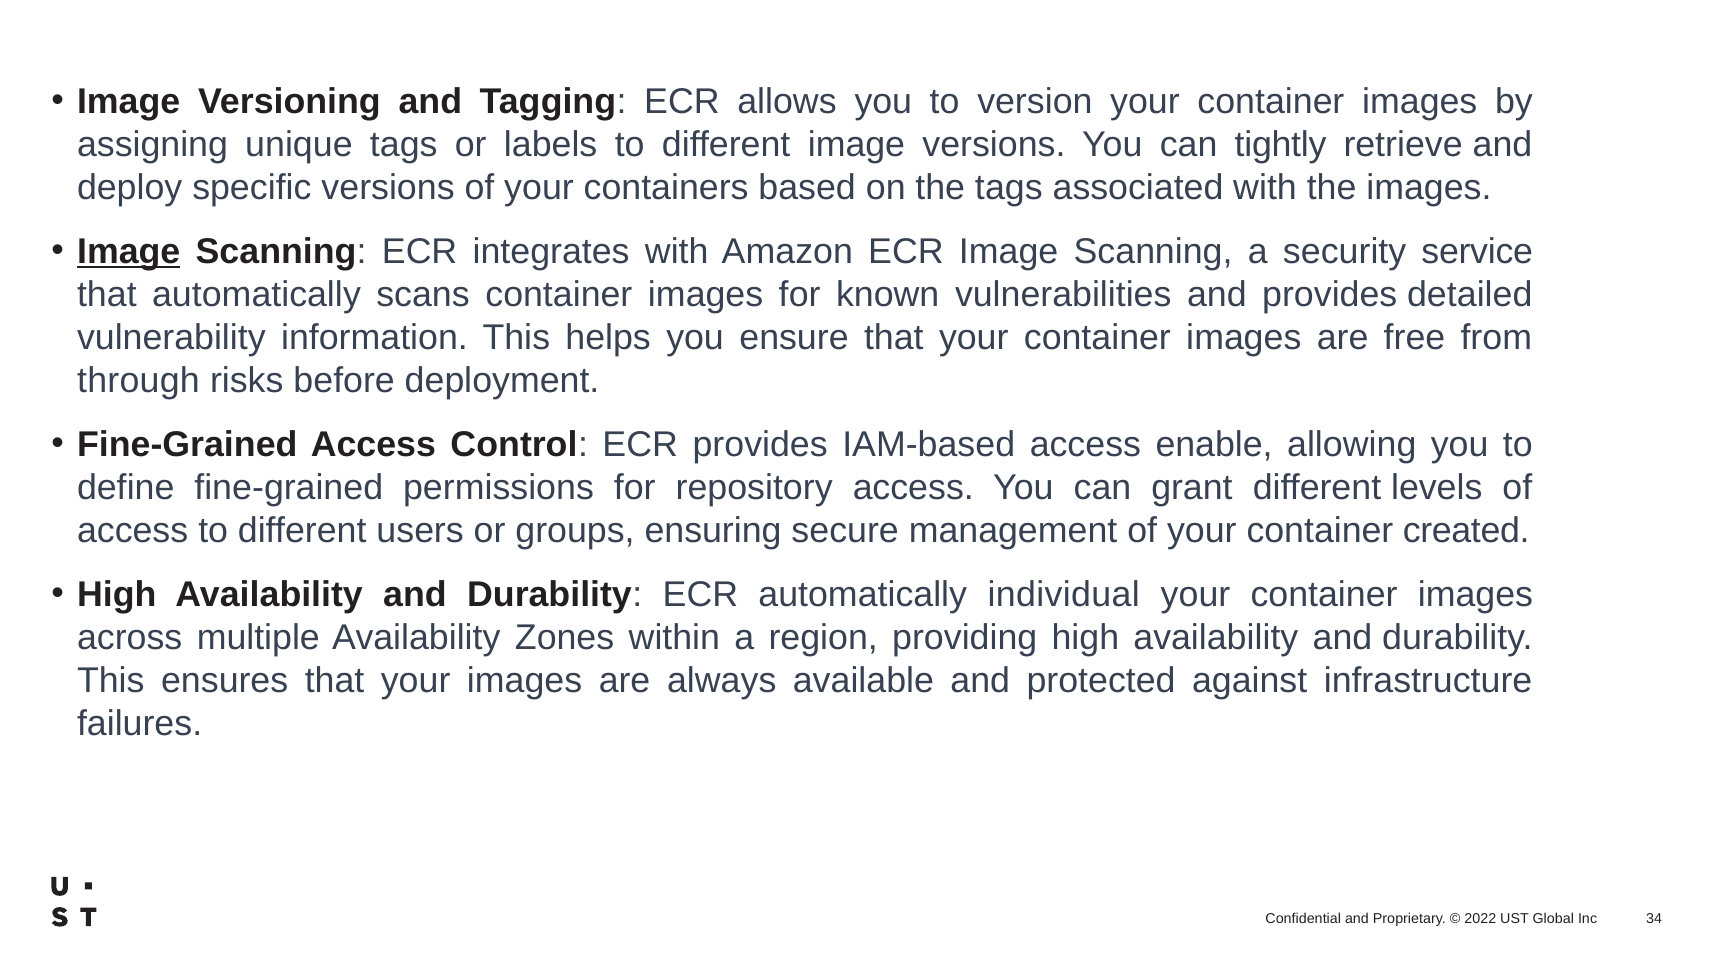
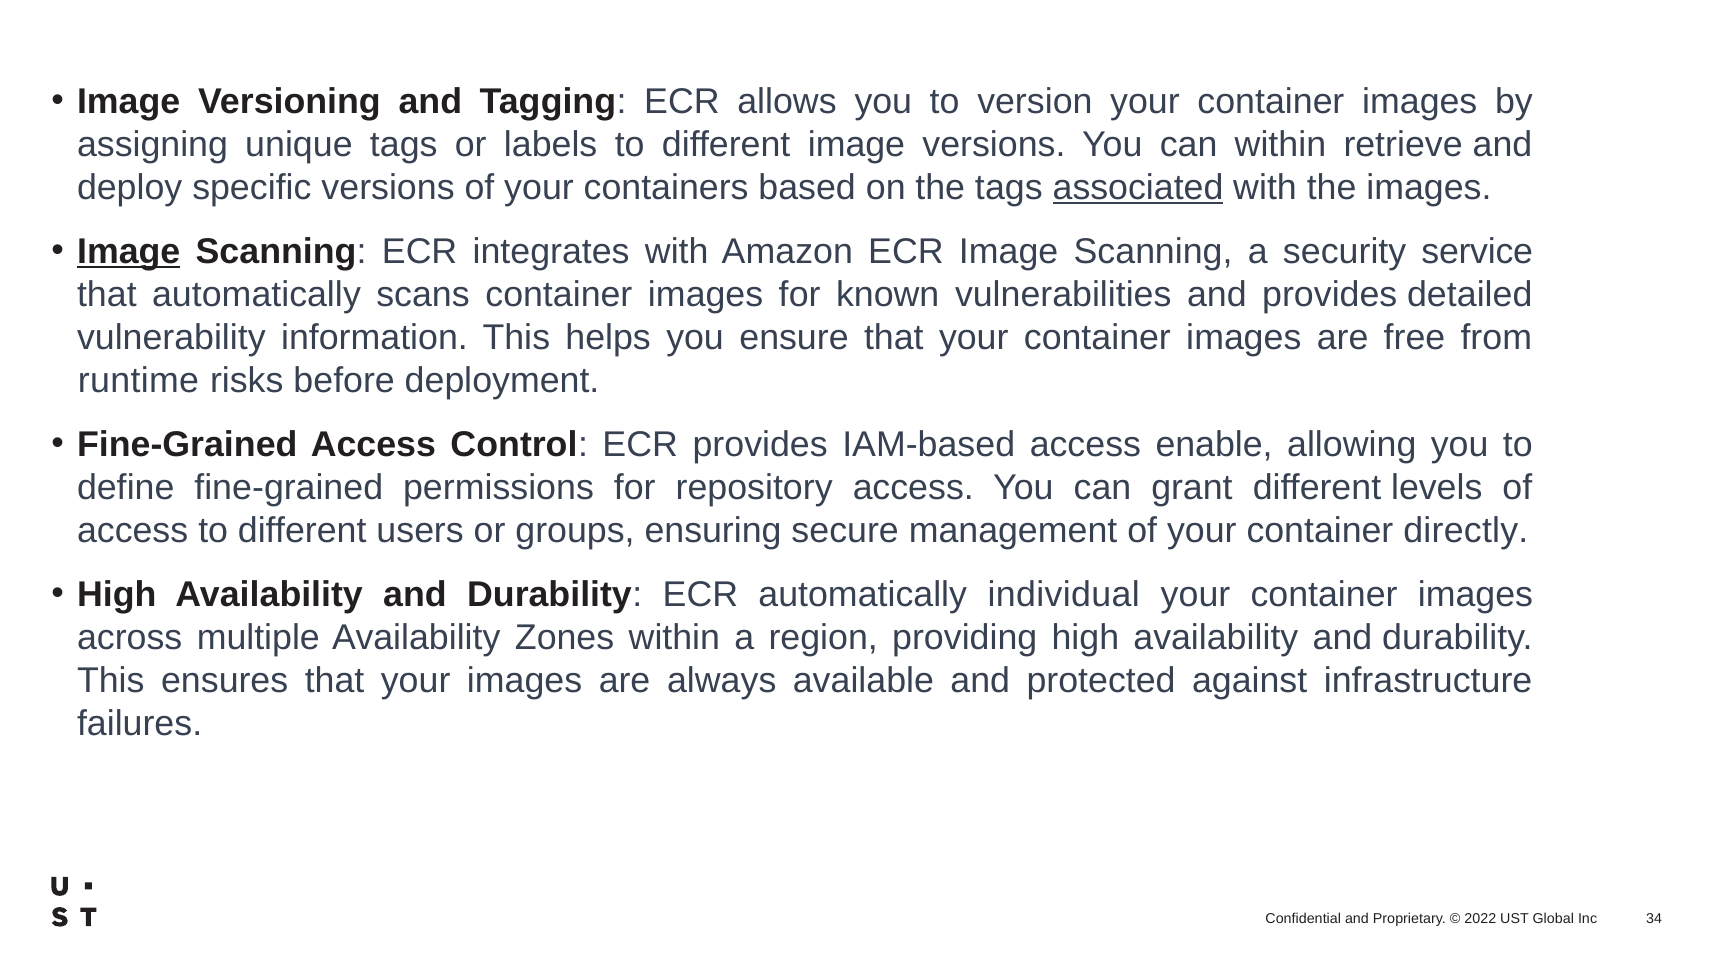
can tightly: tightly -> within
associated underline: none -> present
through: through -> runtime
created: created -> directly
